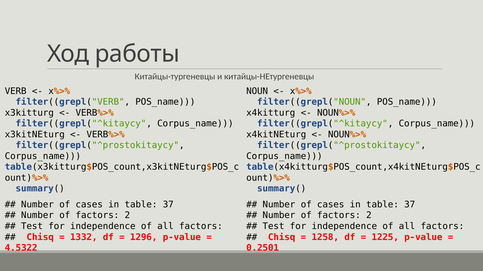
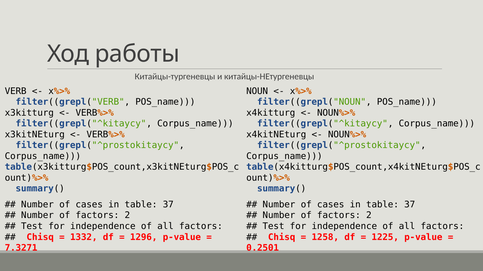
4.5322: 4.5322 -> 7.3271
